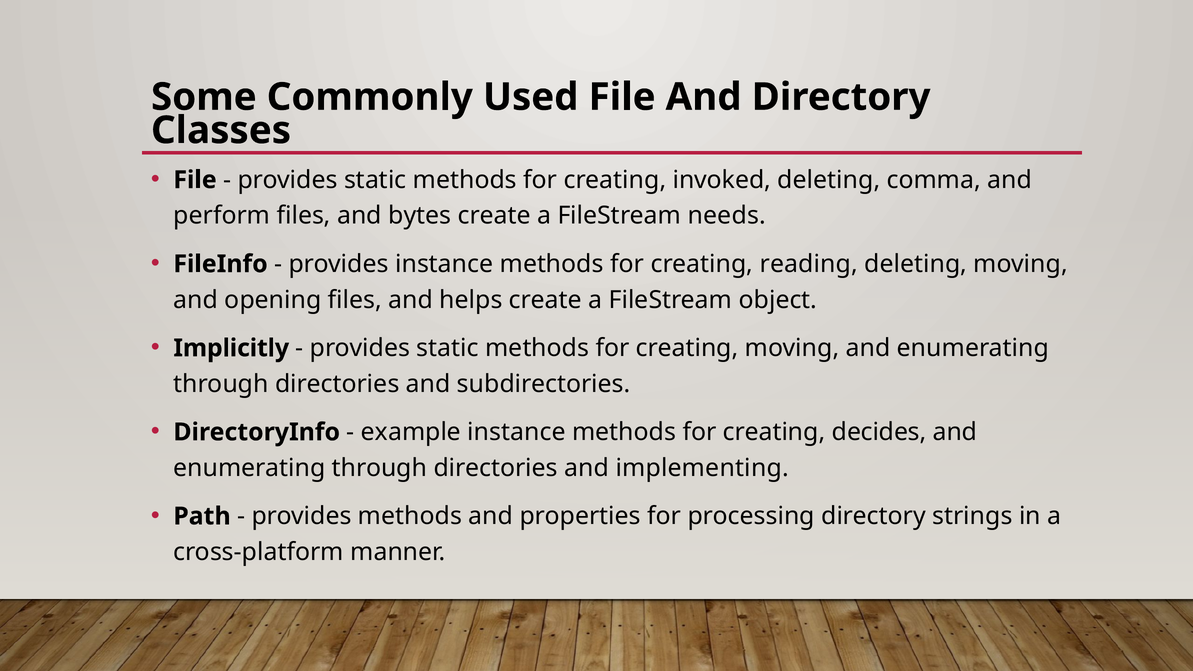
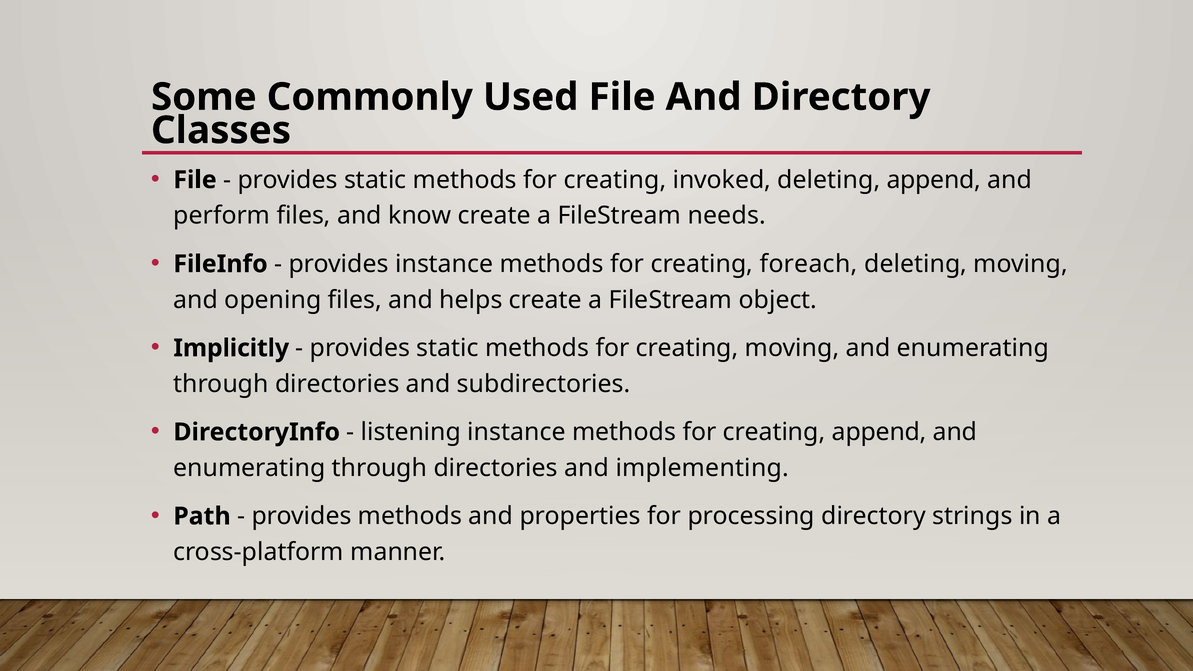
deleting comma: comma -> append
bytes: bytes -> know
reading: reading -> foreach
example: example -> listening
creating decides: decides -> append
